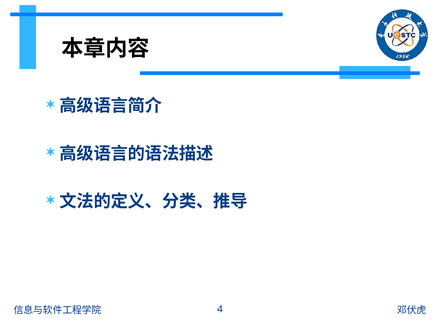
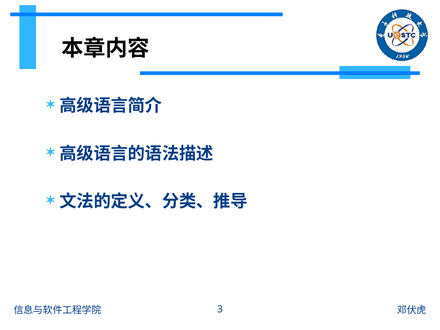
4: 4 -> 3
